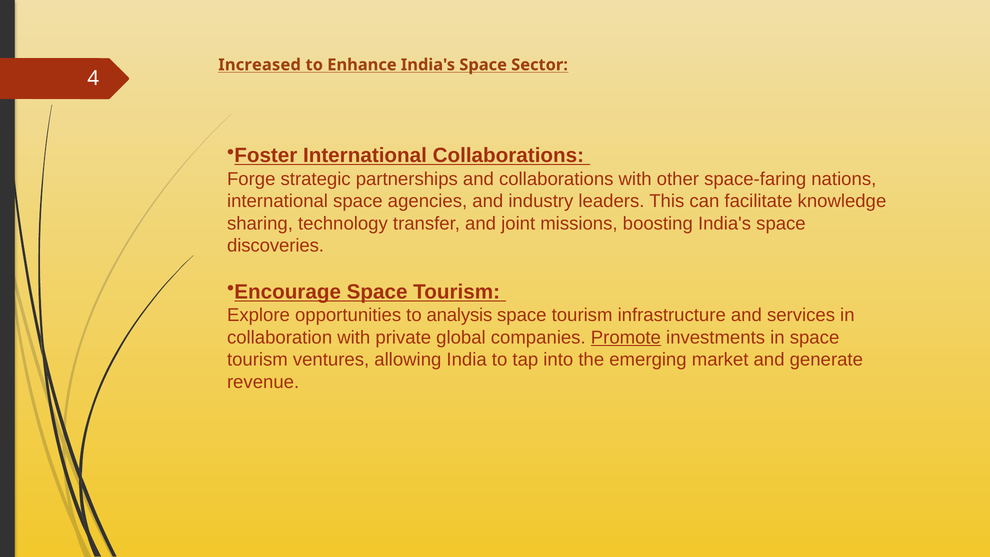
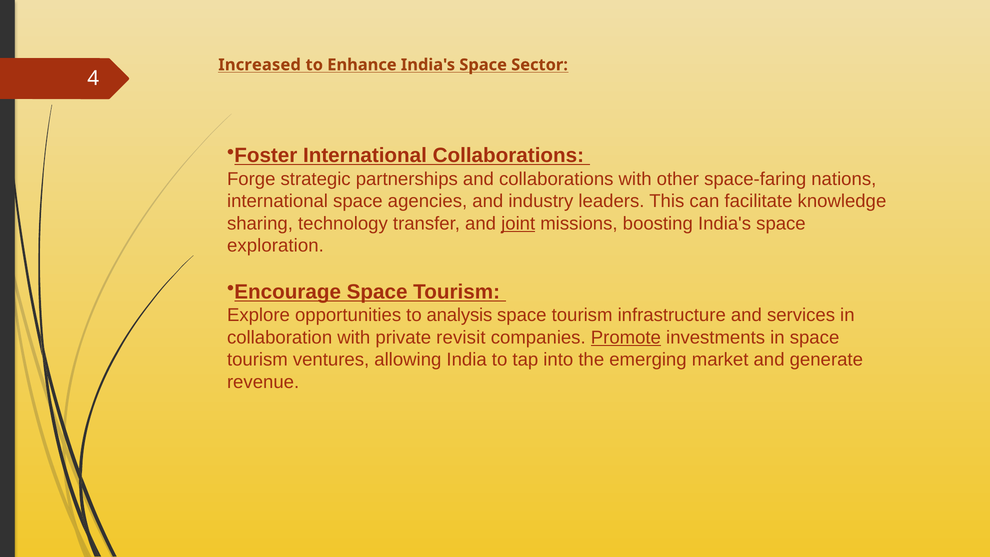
joint underline: none -> present
discoveries: discoveries -> exploration
global: global -> revisit
